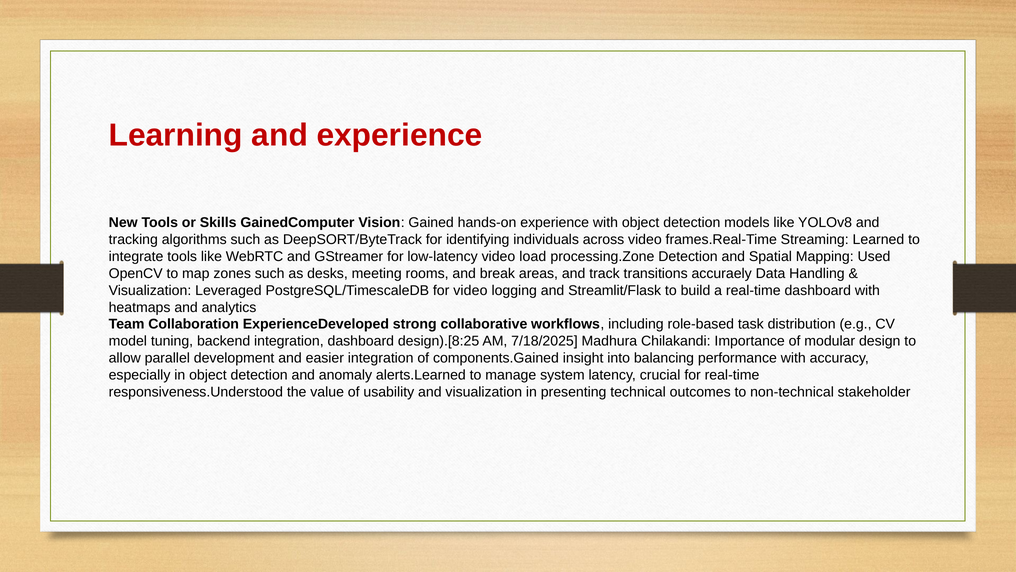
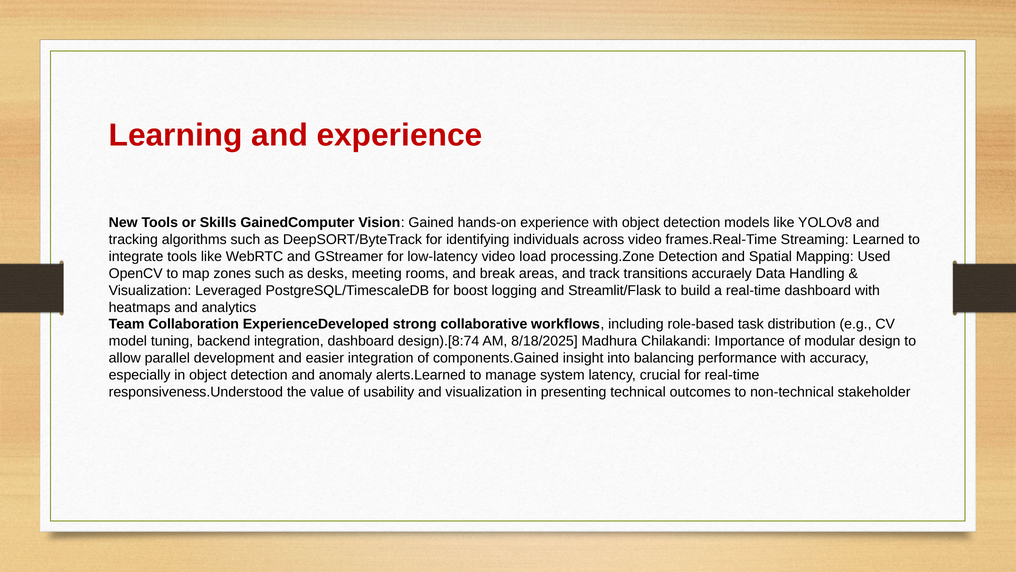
for video: video -> boost
design).[8:25: design).[8:25 -> design).[8:74
7/18/2025: 7/18/2025 -> 8/18/2025
